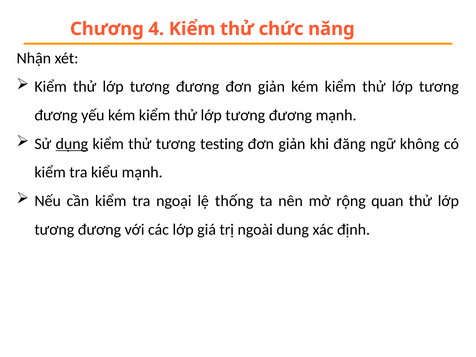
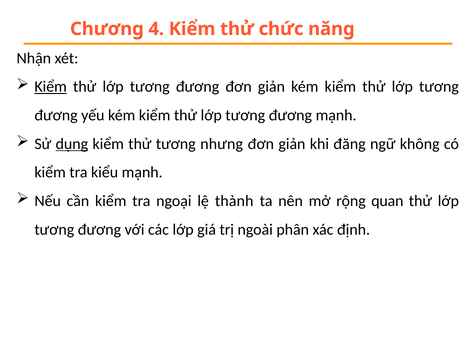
Kiểm at (51, 87) underline: none -> present
testing: testing -> nhưng
thống: thống -> thành
dung: dung -> phân
